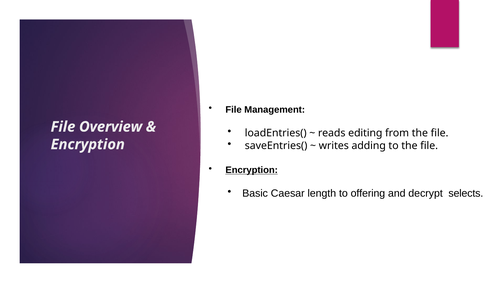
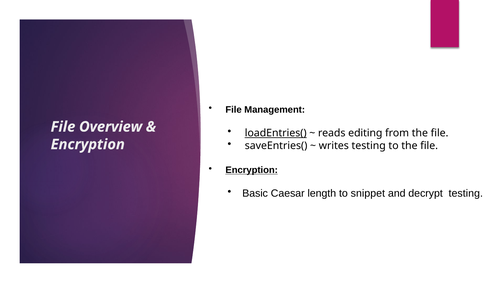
loadEntries( underline: none -> present
writes adding: adding -> testing
offering: offering -> snippet
decrypt selects: selects -> testing
